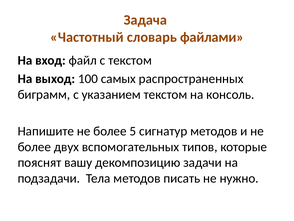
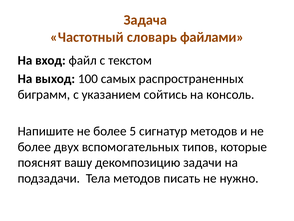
указанием текстом: текстом -> сойтись
